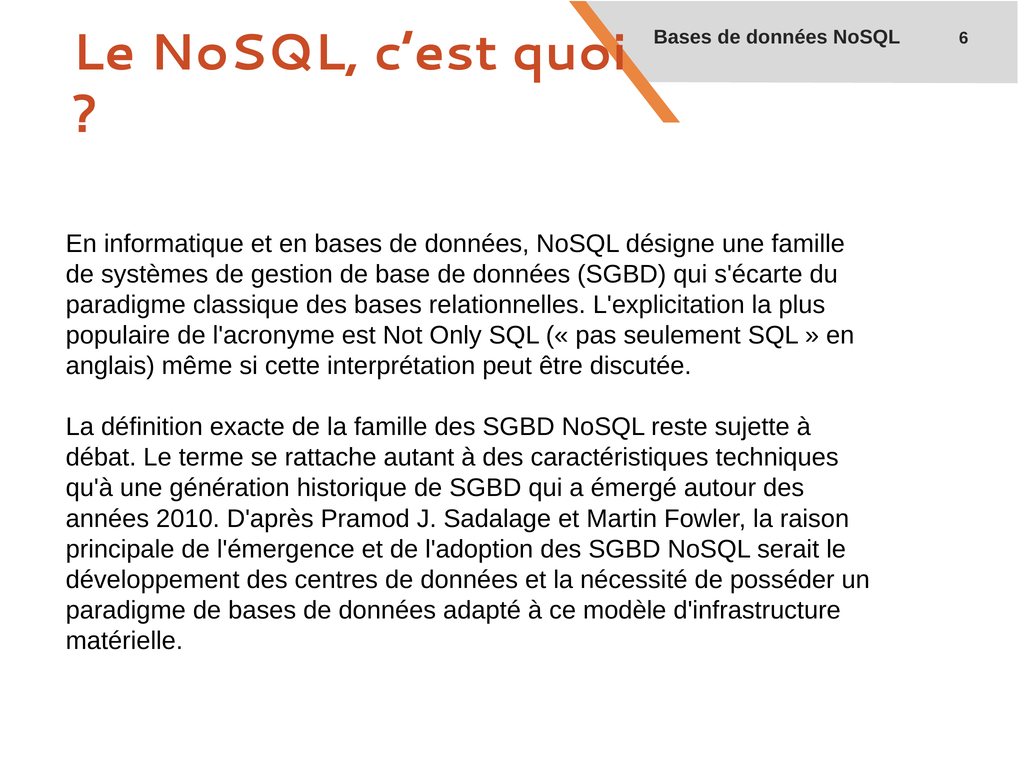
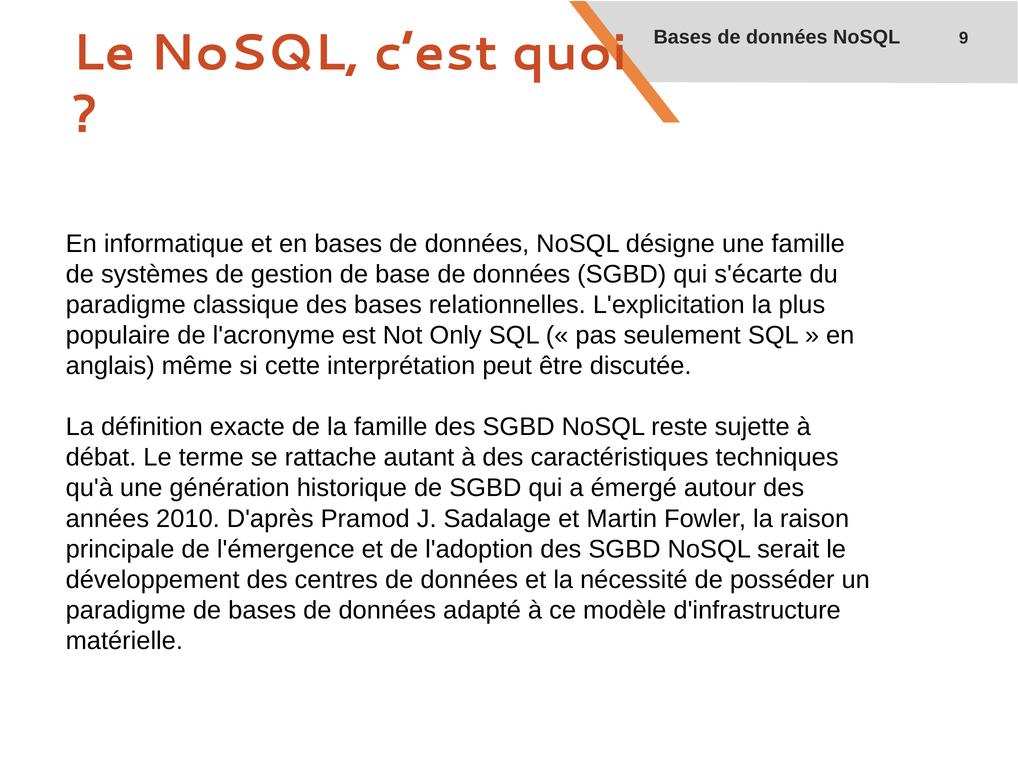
6: 6 -> 9
